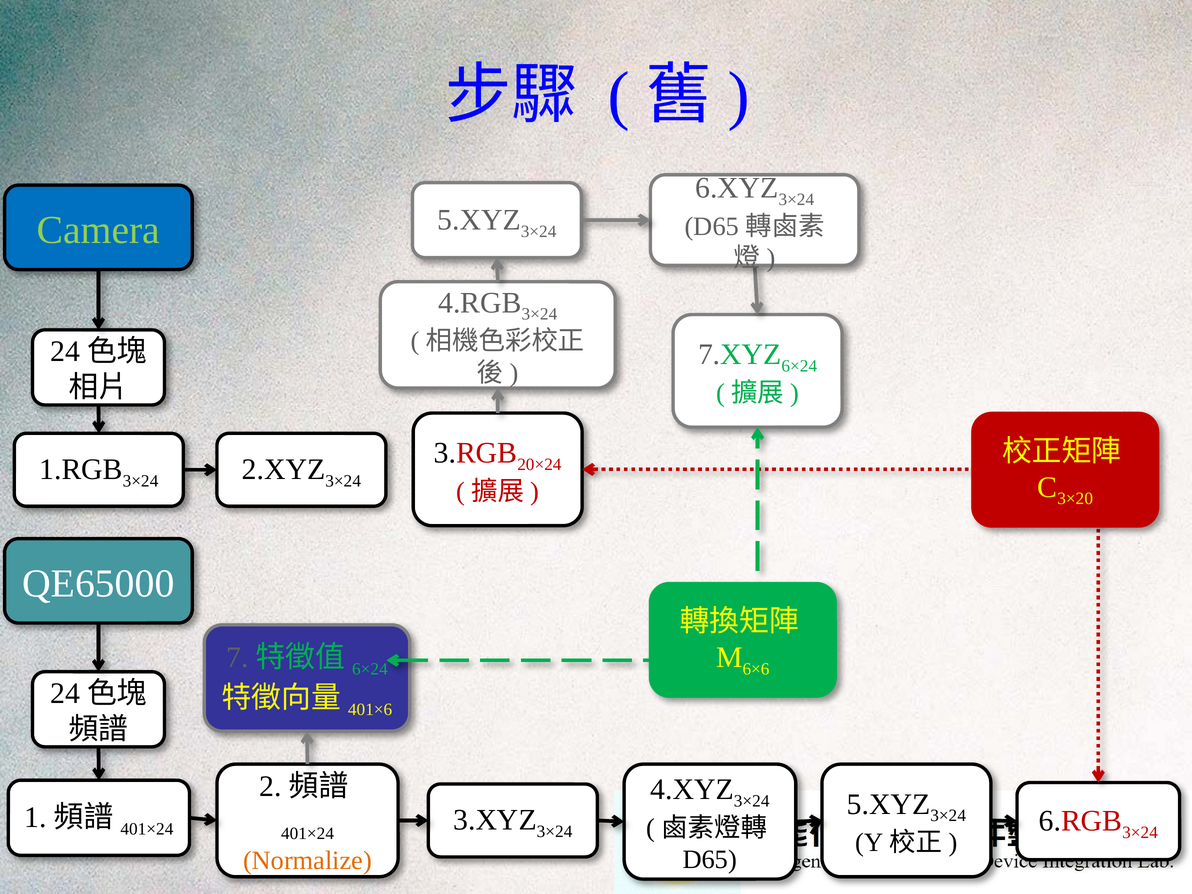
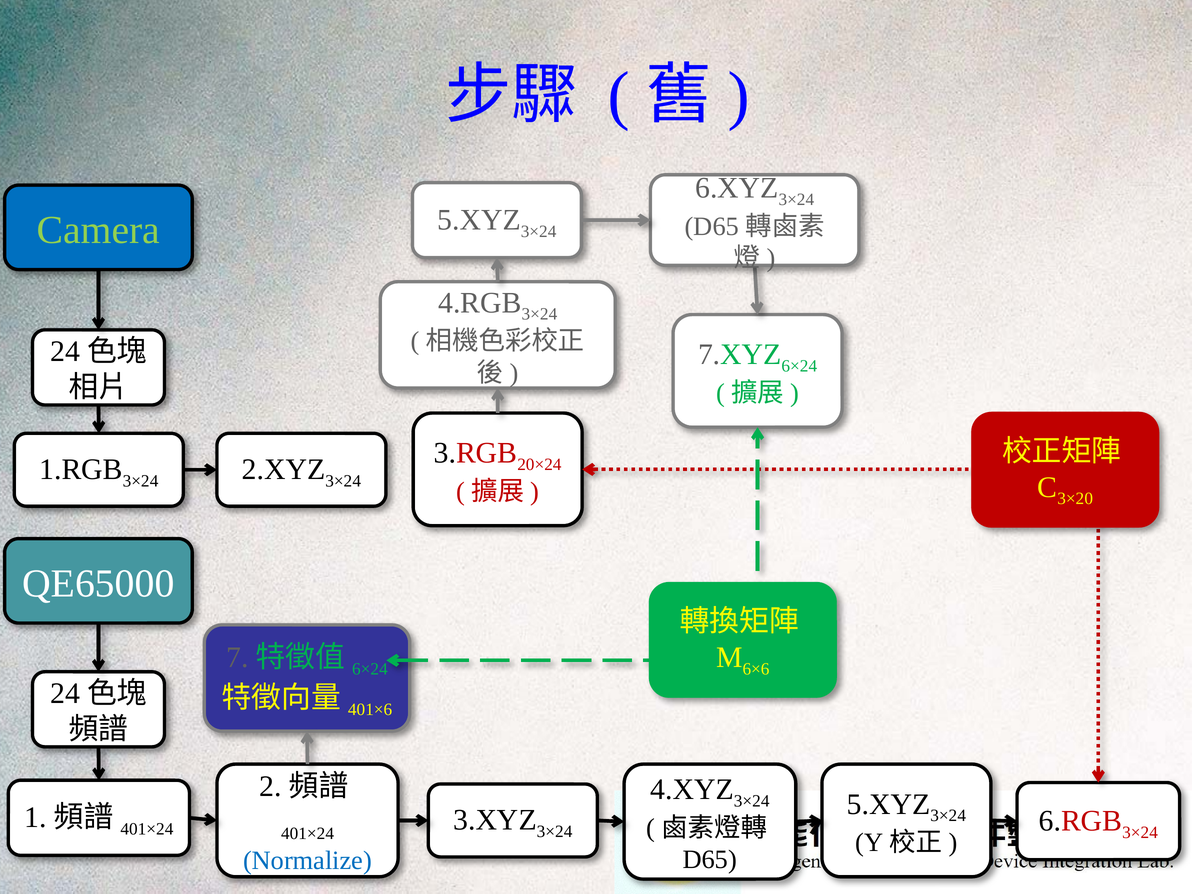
Normalize colour: orange -> blue
